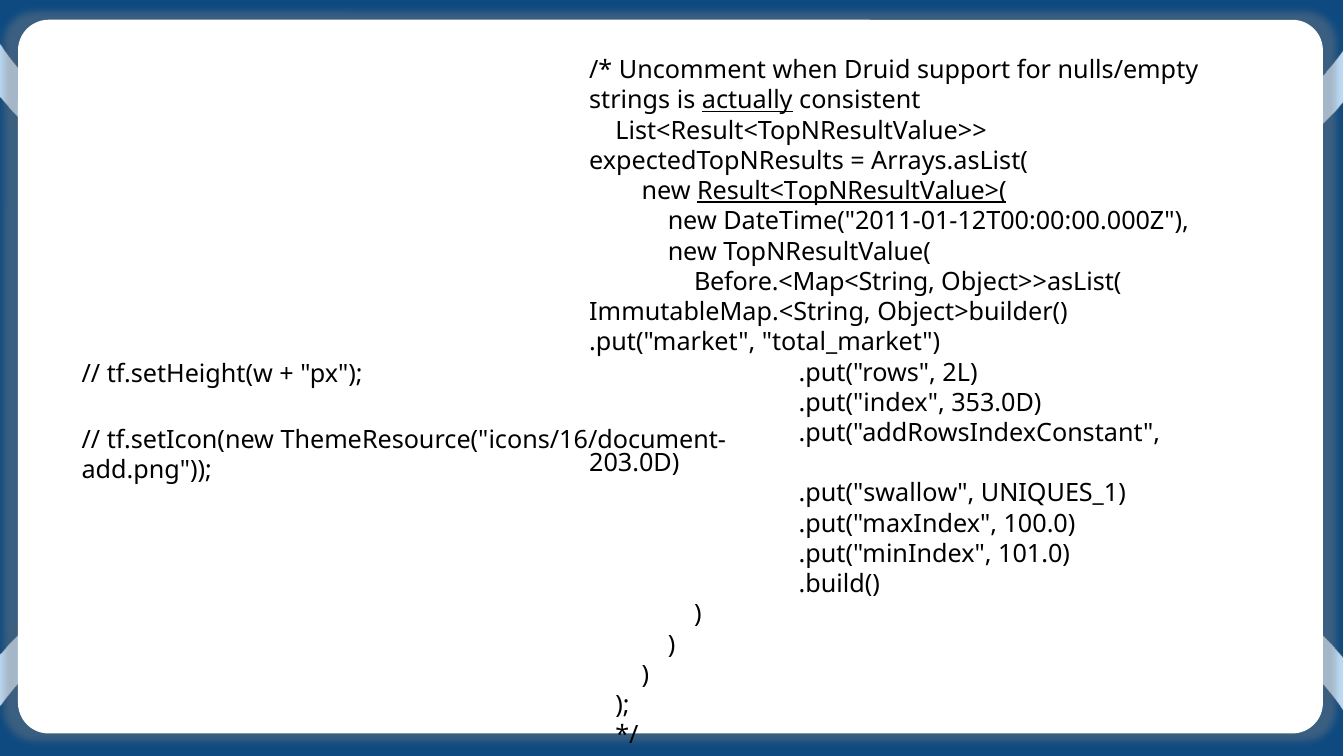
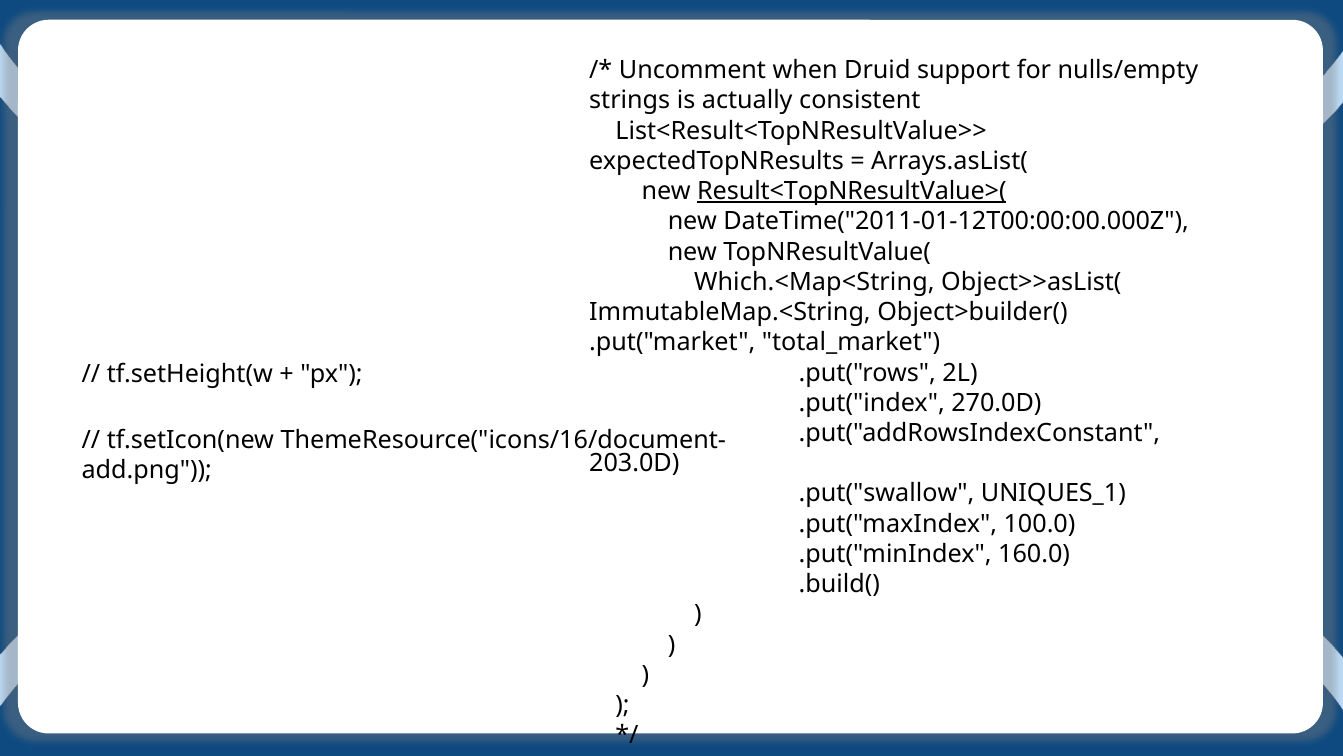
actually underline: present -> none
Before.<Map<String: Before.<Map<String -> Which.<Map<String
353.0D: 353.0D -> 270.0D
101.0: 101.0 -> 160.0
